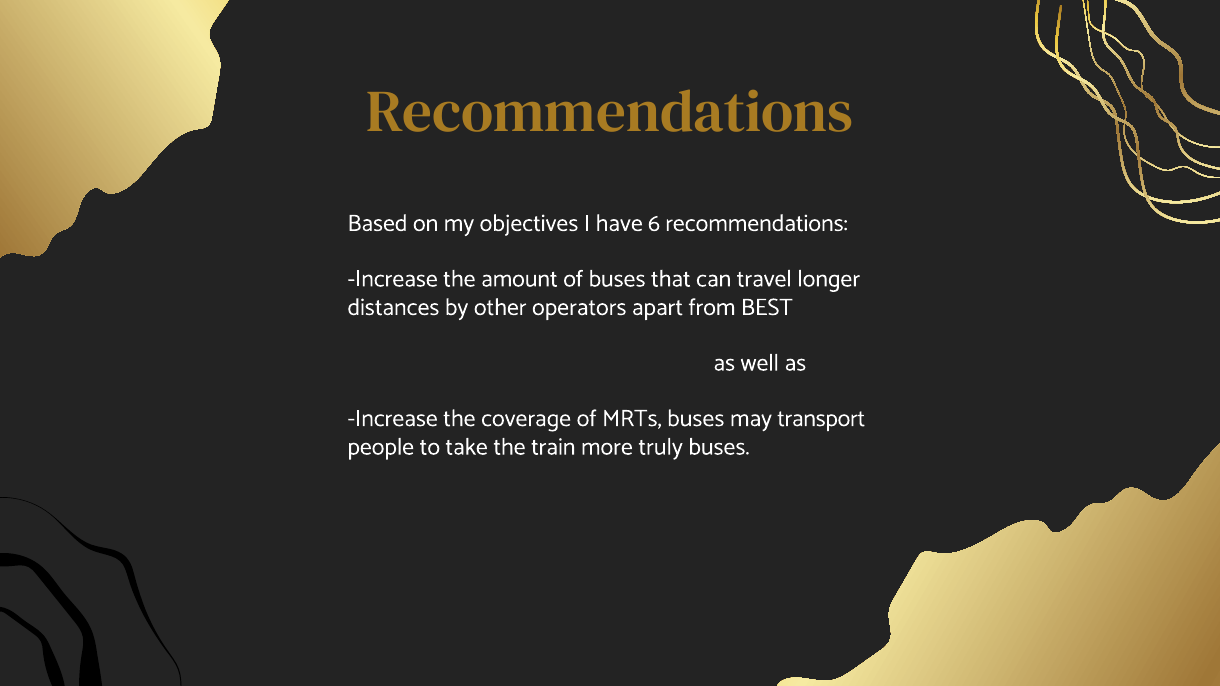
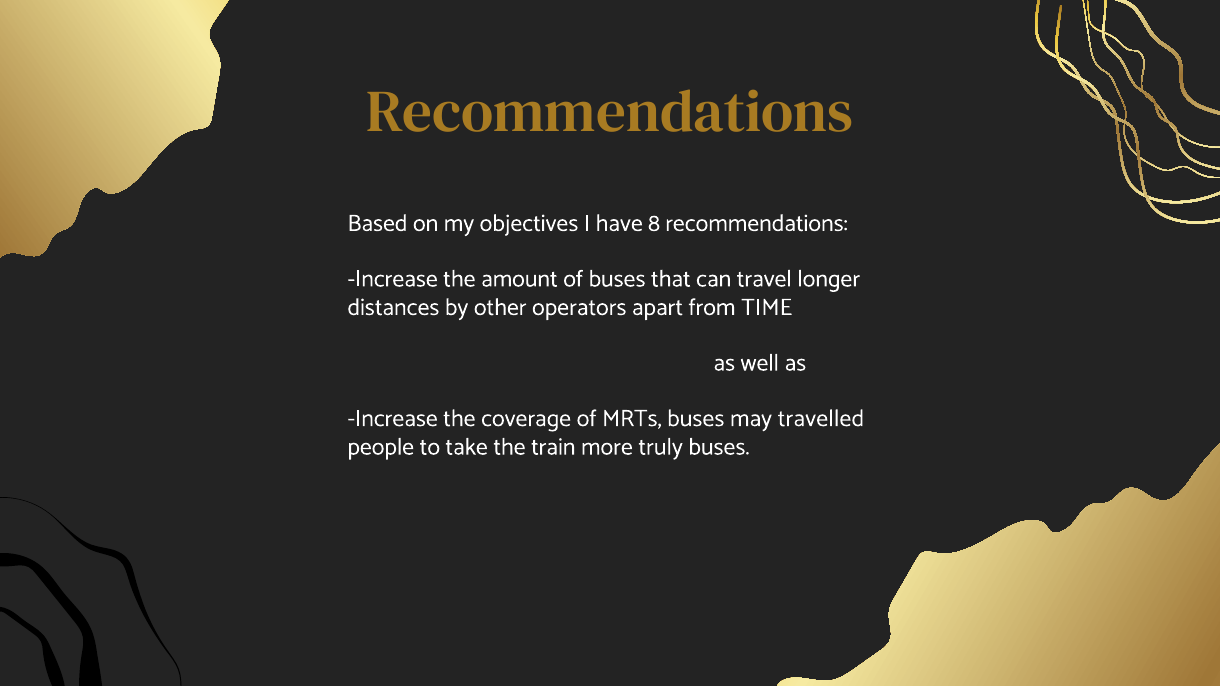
6: 6 -> 8
BEST: BEST -> TIME
transport: transport -> travelled
